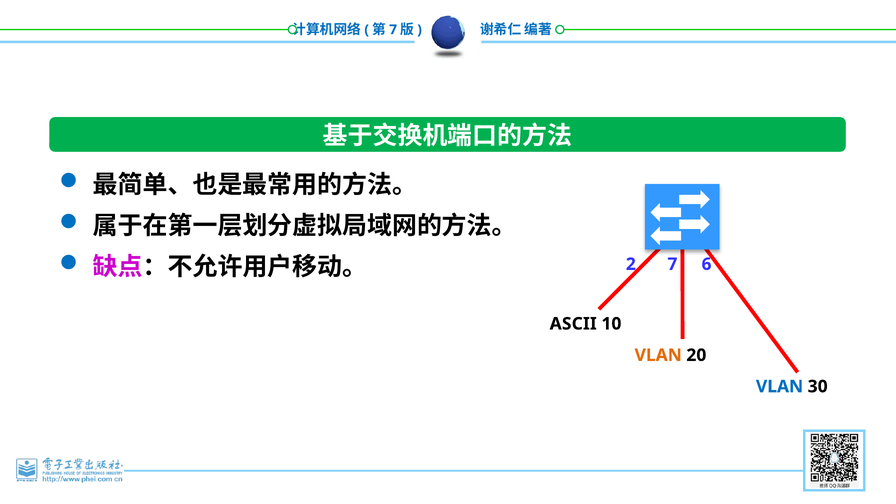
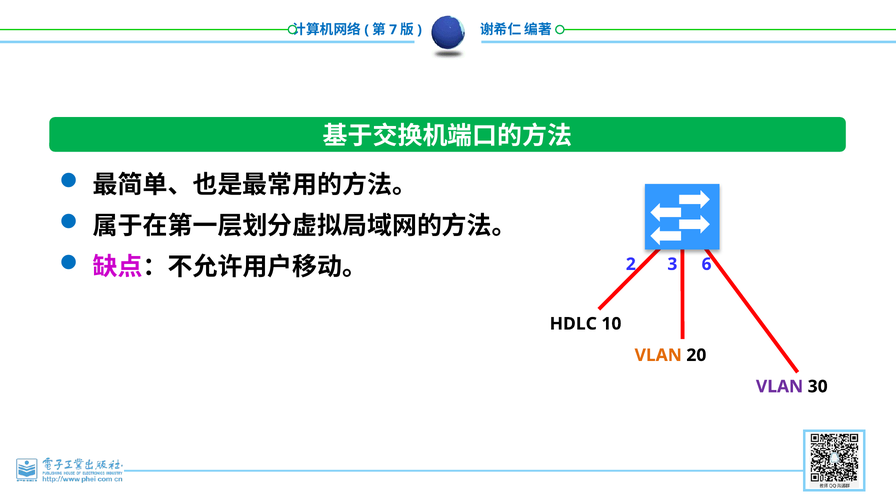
2 7: 7 -> 3
ASCII: ASCII -> HDLC
VLAN at (780, 387) colour: blue -> purple
